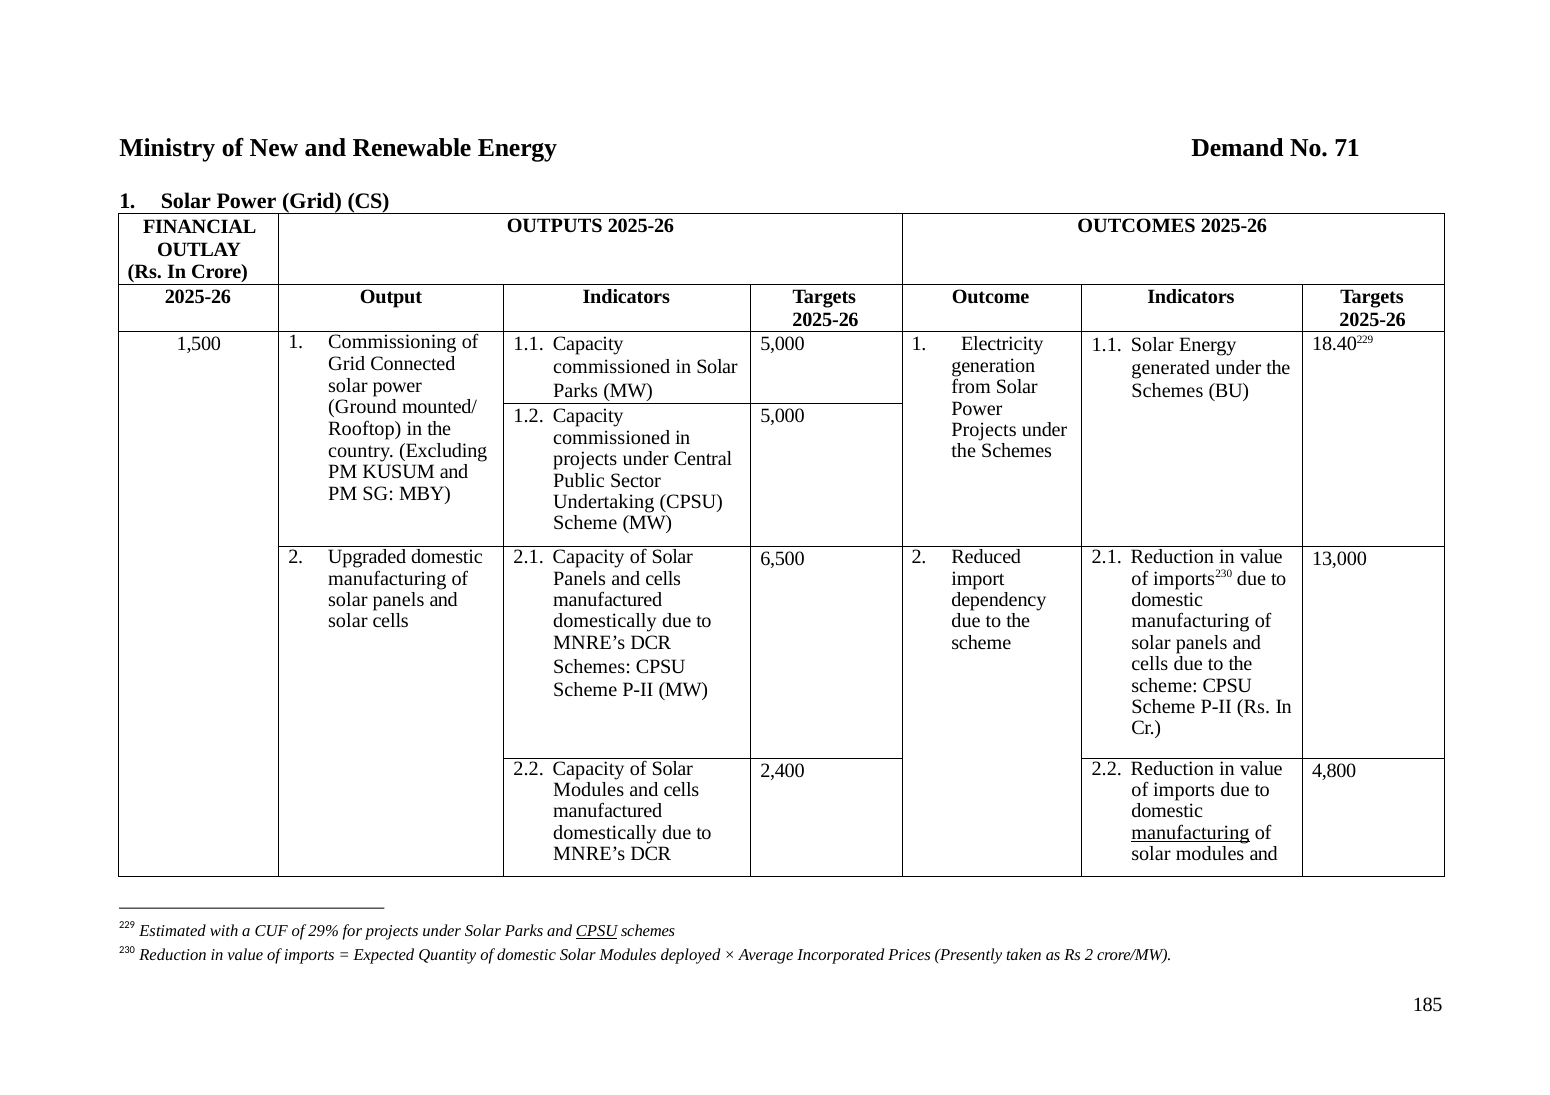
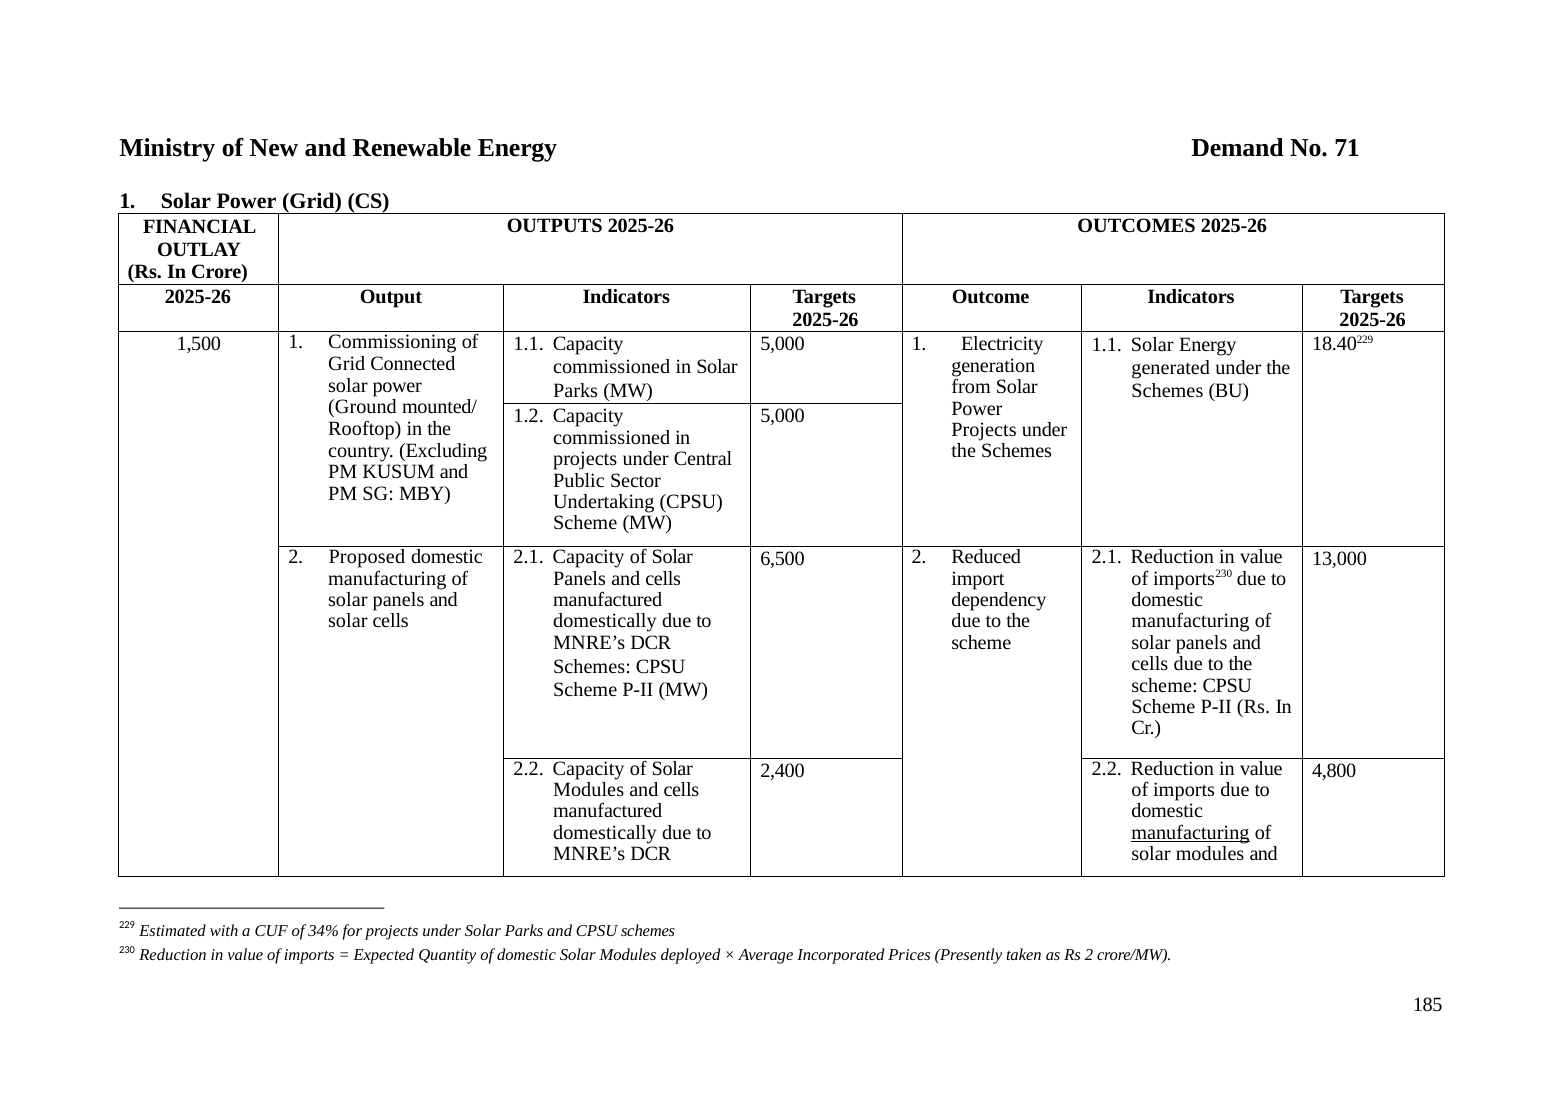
Upgraded: Upgraded -> Proposed
29%: 29% -> 34%
CPSU at (597, 931) underline: present -> none
